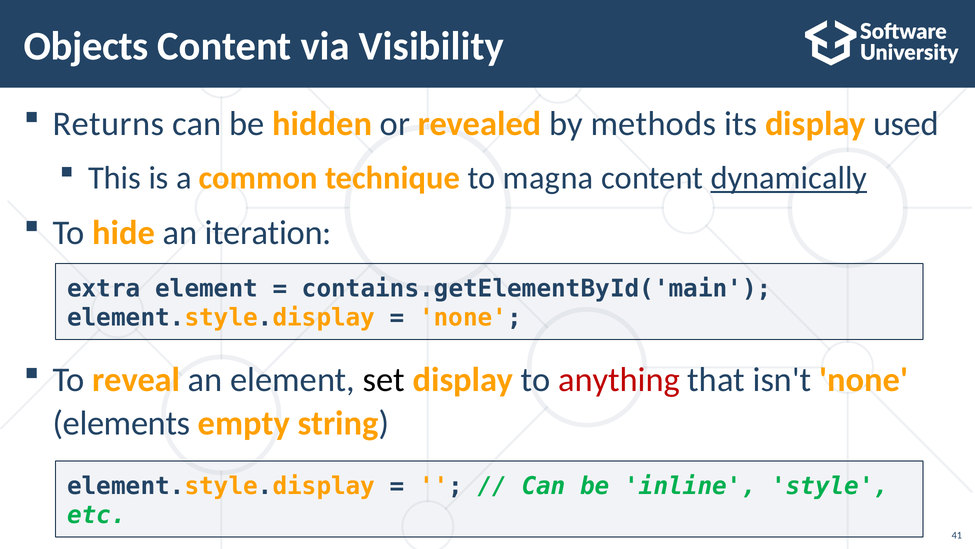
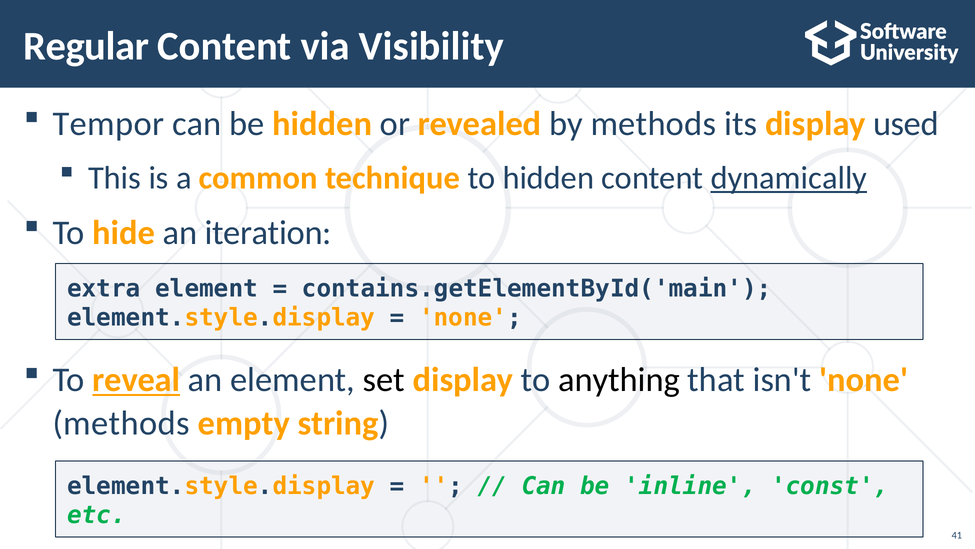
Objects: Objects -> Regular
Returns: Returns -> Tempor
to magna: magna -> hidden
reveal underline: none -> present
anything colour: red -> black
elements at (121, 423): elements -> methods
style: style -> const
